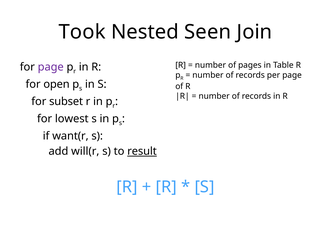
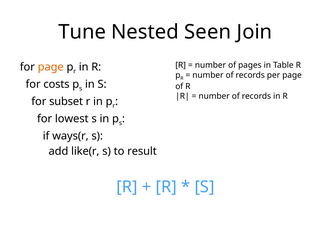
Took: Took -> Tune
page at (51, 67) colour: purple -> orange
open: open -> costs
want(r: want(r -> ways(r
will(r: will(r -> like(r
result underline: present -> none
